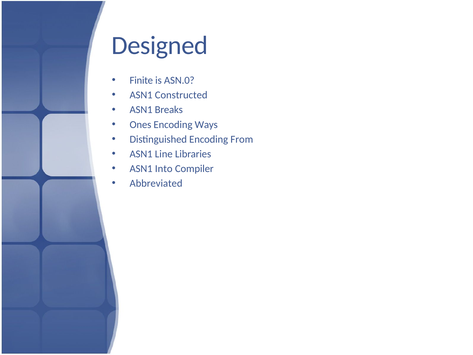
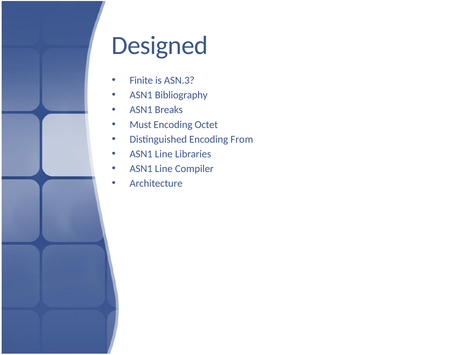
ASN.0: ASN.0 -> ASN.3
Constructed: Constructed -> Bibliography
Ones: Ones -> Must
Ways: Ways -> Octet
Into at (164, 169): Into -> Line
Abbreviated: Abbreviated -> Architecture
